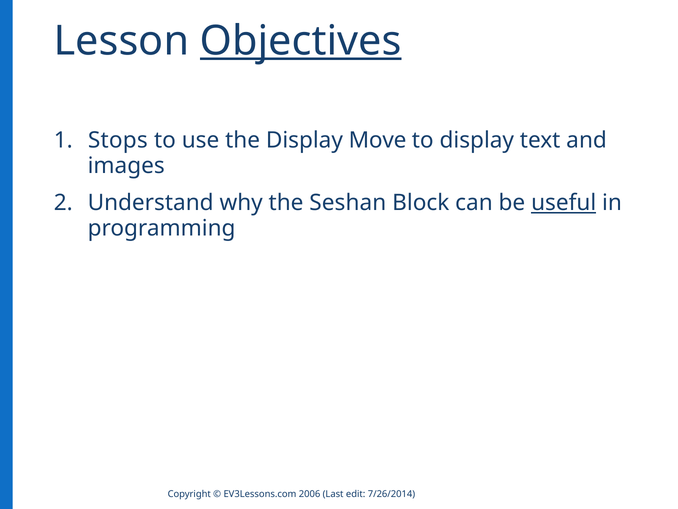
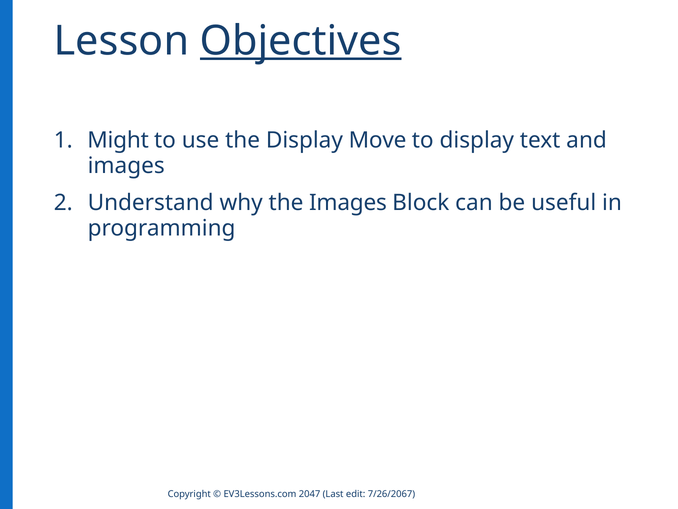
Stops: Stops -> Might
the Seshan: Seshan -> Images
useful underline: present -> none
2006: 2006 -> 2047
7/26/2014: 7/26/2014 -> 7/26/2067
